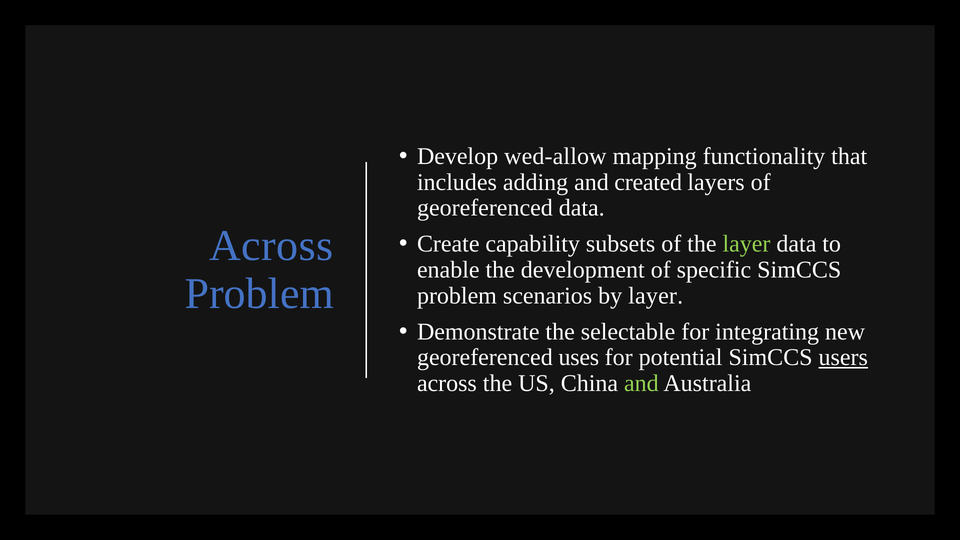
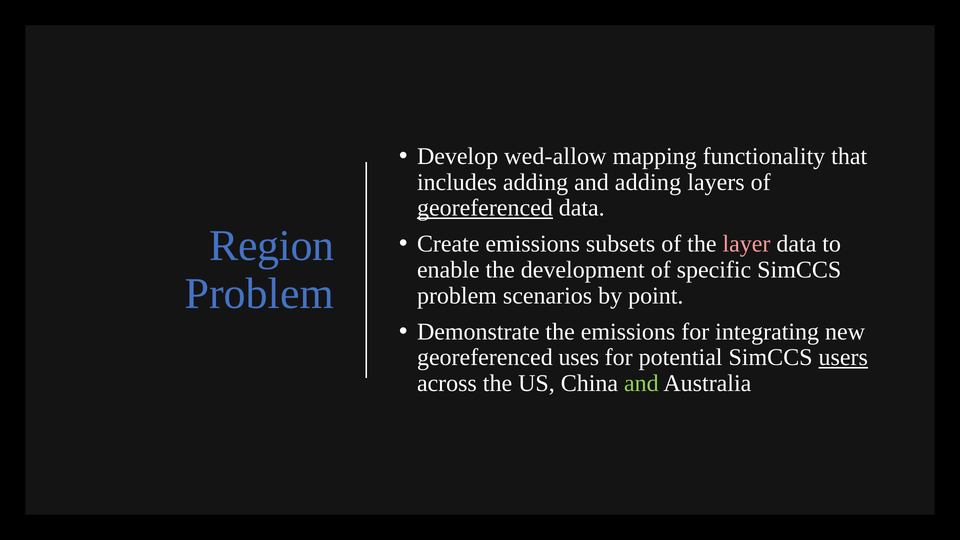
and created: created -> adding
georeferenced at (485, 208) underline: none -> present
Across at (271, 246): Across -> Region
Create capability: capability -> emissions
layer at (747, 244) colour: light green -> pink
by layer: layer -> point
the selectable: selectable -> emissions
